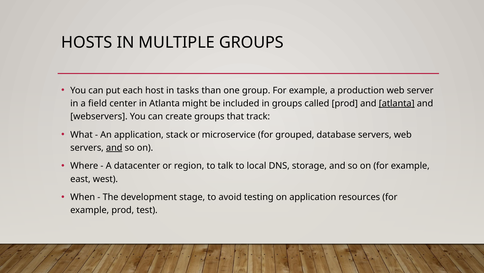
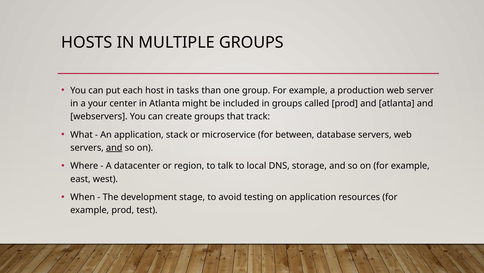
field: field -> your
atlanta at (397, 103) underline: present -> none
grouped: grouped -> between
